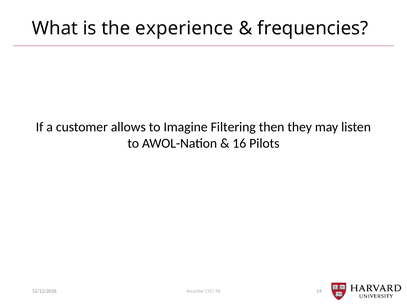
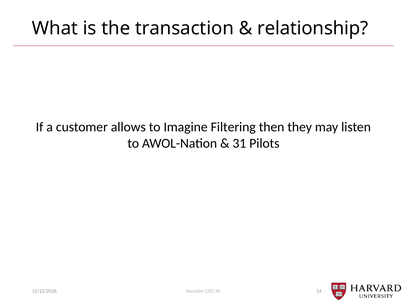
experience: experience -> transaction
frequencies: frequencies -> relationship
16: 16 -> 31
